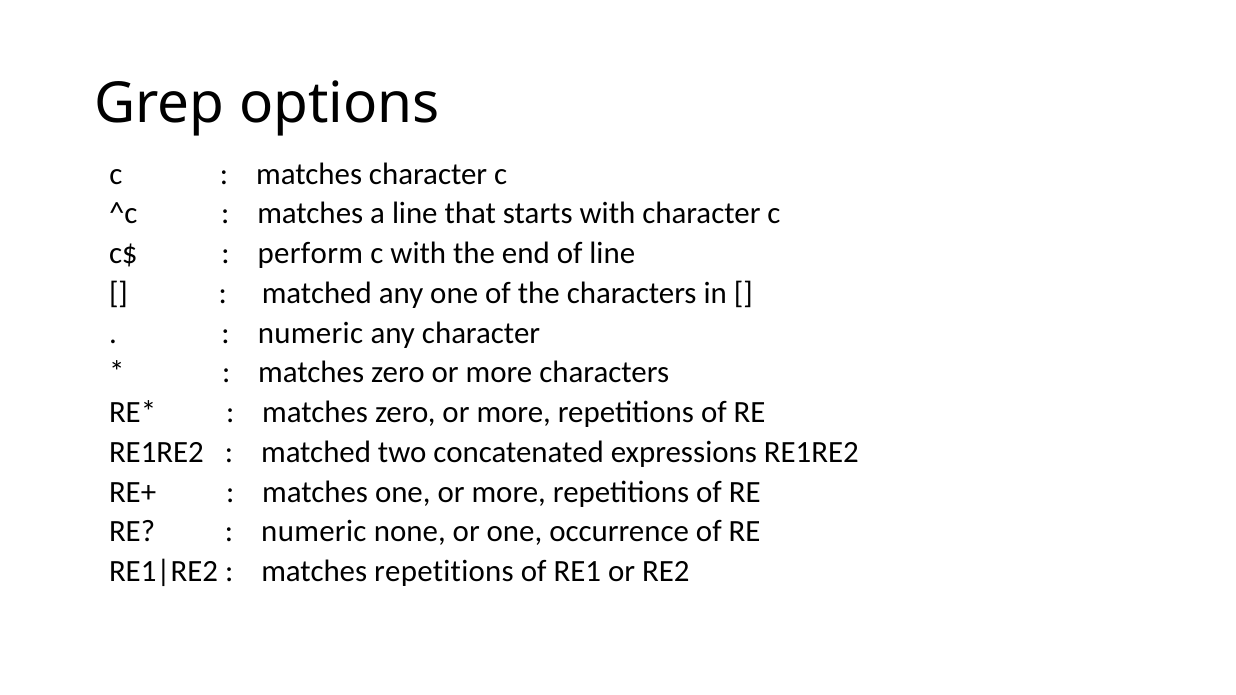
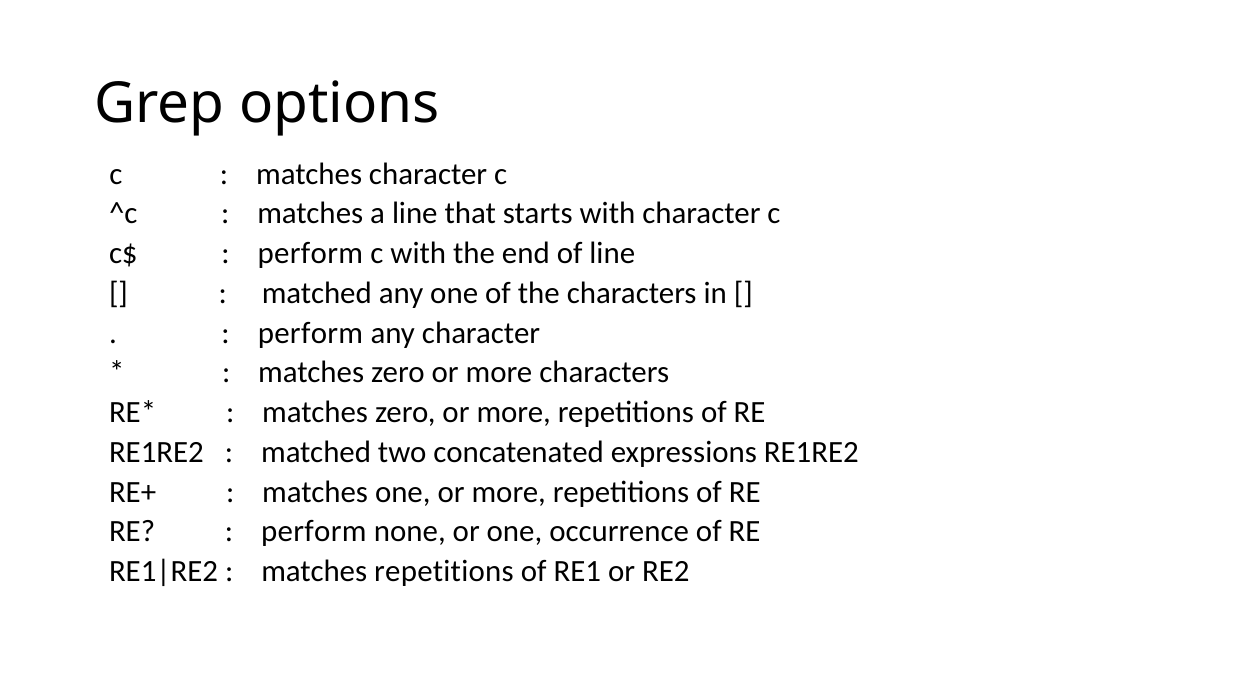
numeric at (310, 333): numeric -> perform
numeric at (314, 532): numeric -> perform
